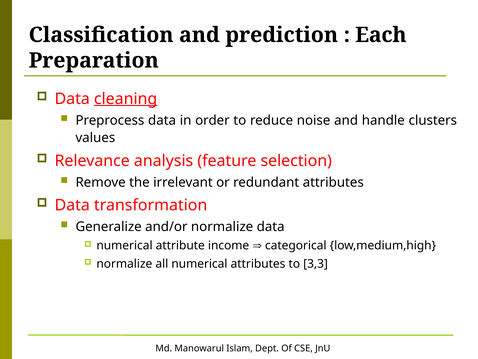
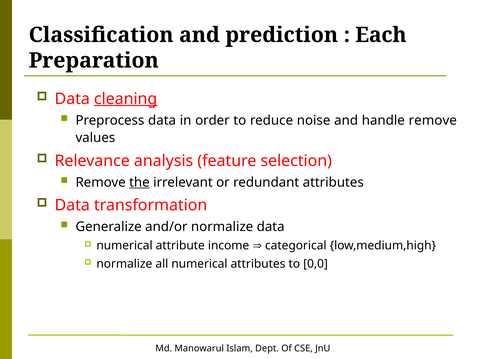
handle clusters: clusters -> remove
the underline: none -> present
3,3: 3,3 -> 0,0
